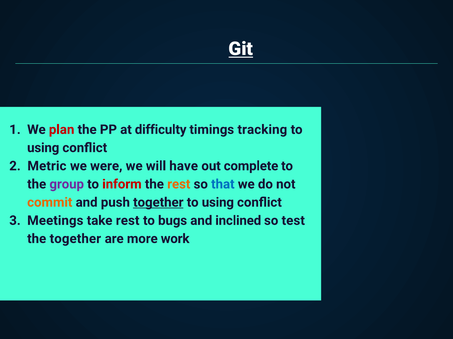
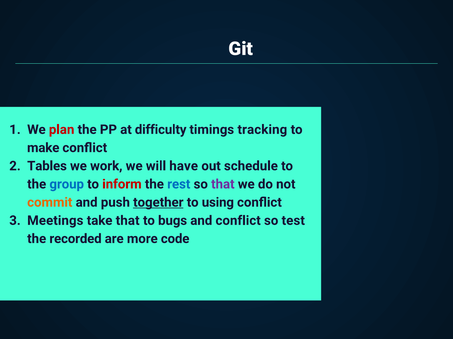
Git underline: present -> none
using at (43, 148): using -> make
Metric: Metric -> Tables
were: were -> work
complete: complete -> schedule
group colour: purple -> blue
rest at (179, 185) colour: orange -> blue
that at (223, 185) colour: blue -> purple
take rest: rest -> that
and inclined: inclined -> conflict
the together: together -> recorded
work: work -> code
